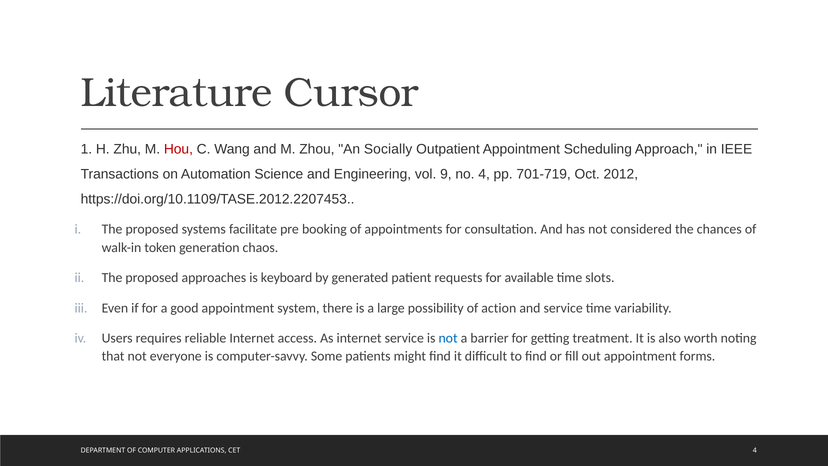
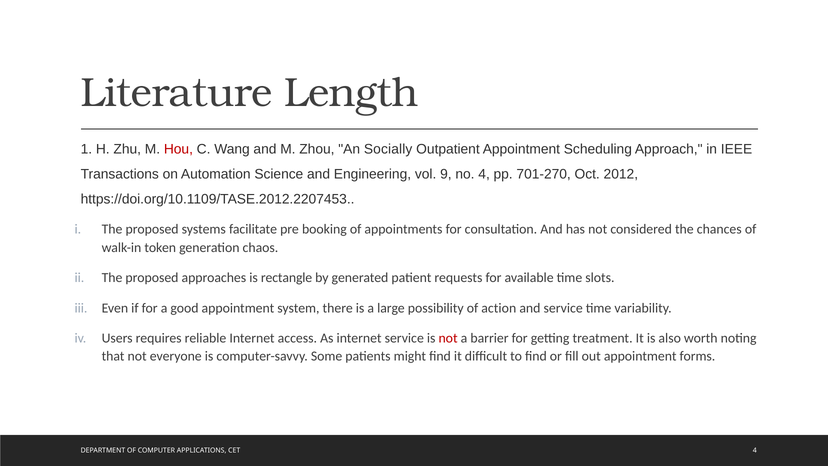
Cursor: Cursor -> Length
701-719: 701-719 -> 701-270
keyboard: keyboard -> rectangle
not at (448, 338) colour: blue -> red
